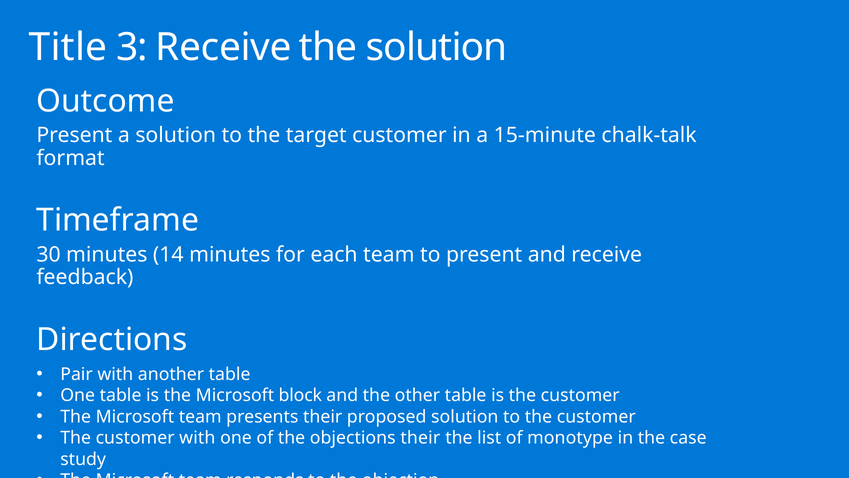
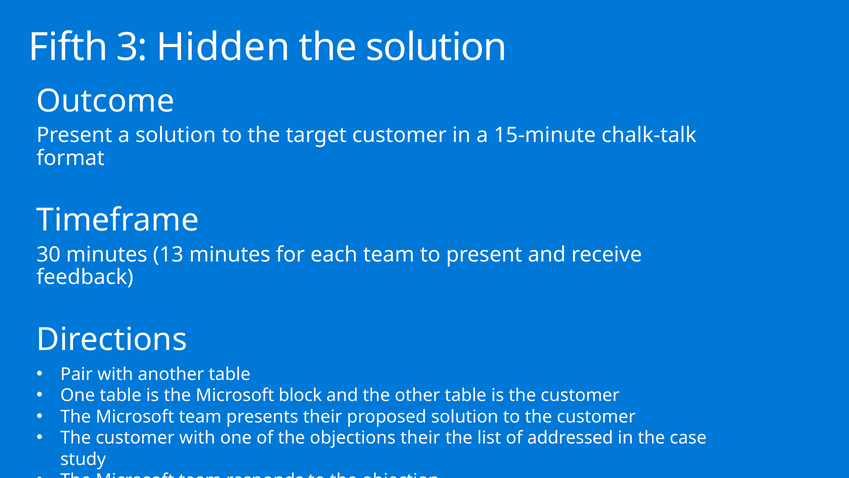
Title: Title -> Fifth
3 Receive: Receive -> Hidden
14: 14 -> 13
monotype: monotype -> addressed
